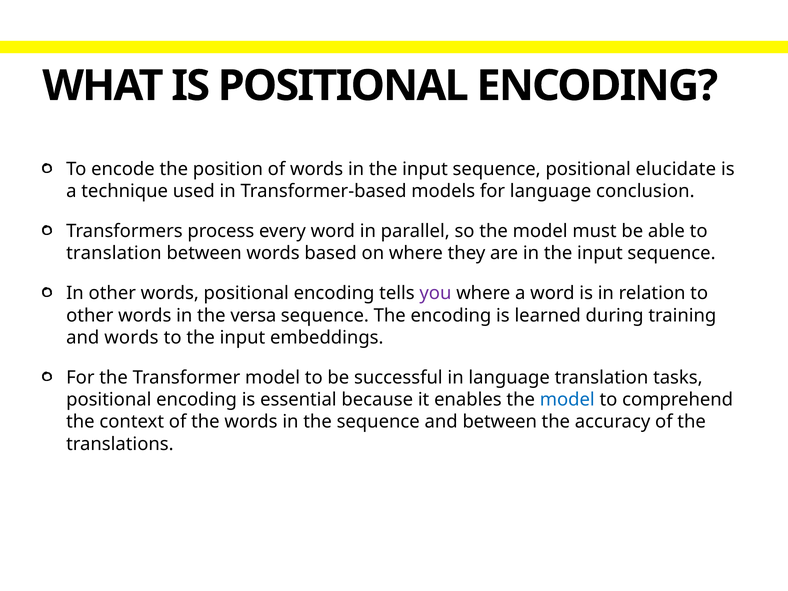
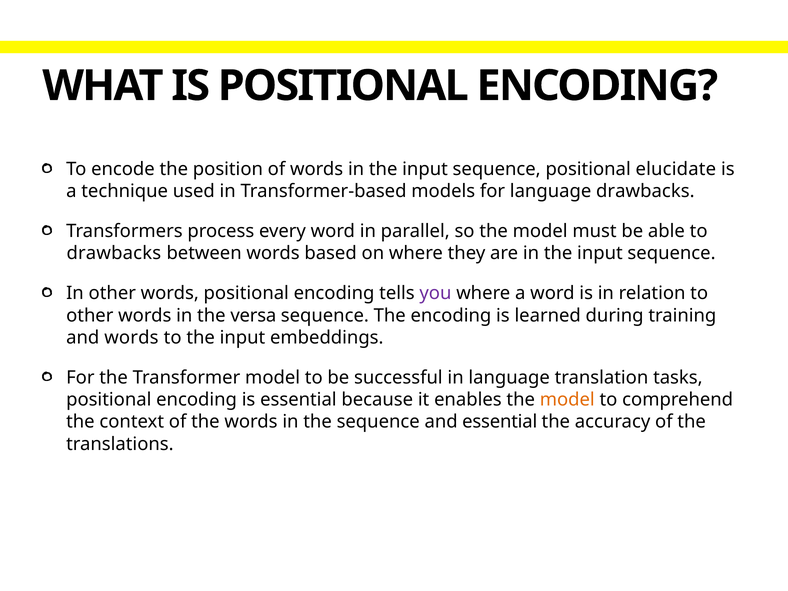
language conclusion: conclusion -> drawbacks
translation at (114, 253): translation -> drawbacks
model at (567, 400) colour: blue -> orange
and between: between -> essential
